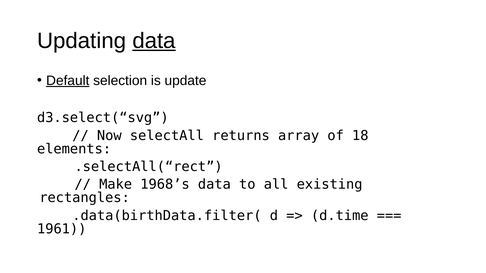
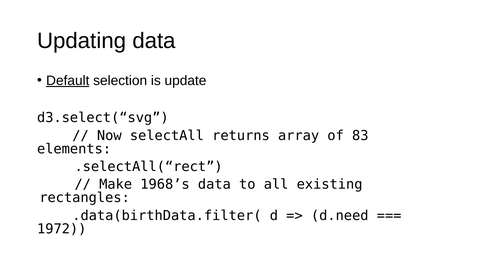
data at (154, 41) underline: present -> none
18: 18 -> 83
d.time: d.time -> d.need
1961: 1961 -> 1972
